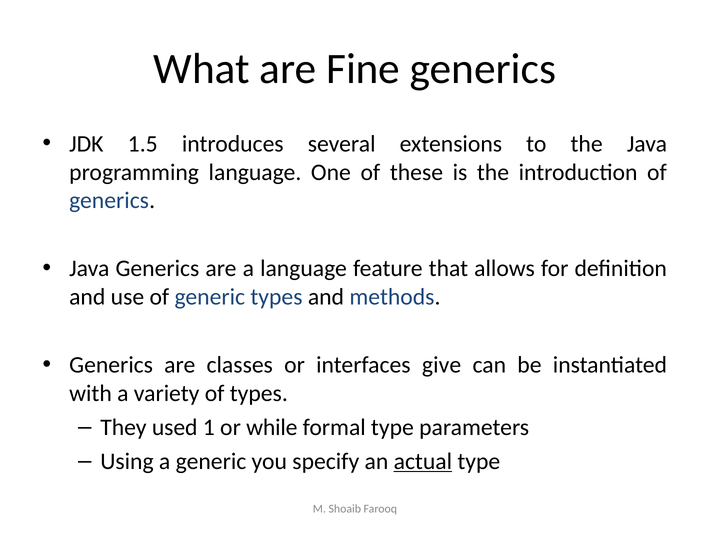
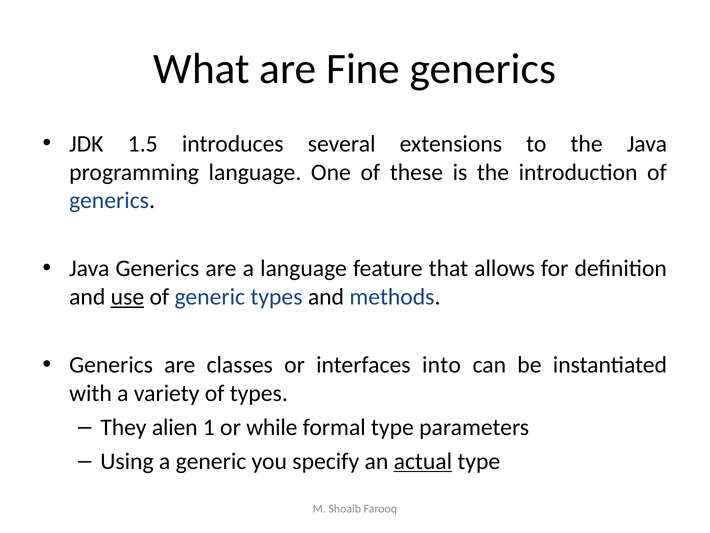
use underline: none -> present
give: give -> into
used: used -> alien
